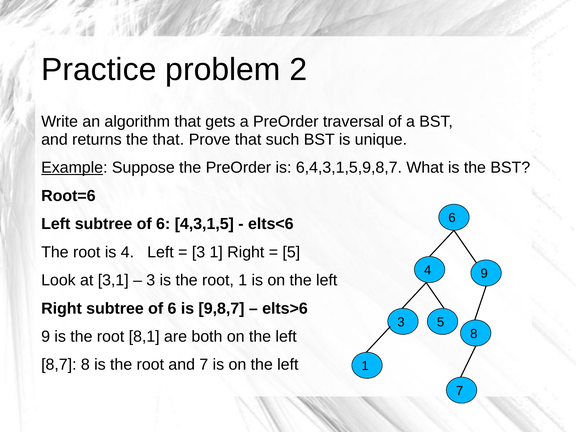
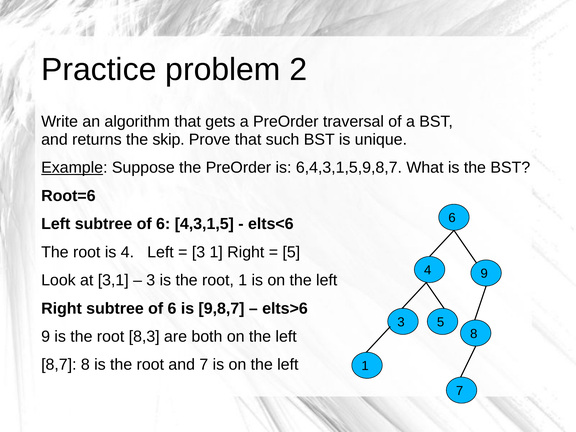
the that: that -> skip
8,1: 8,1 -> 8,3
